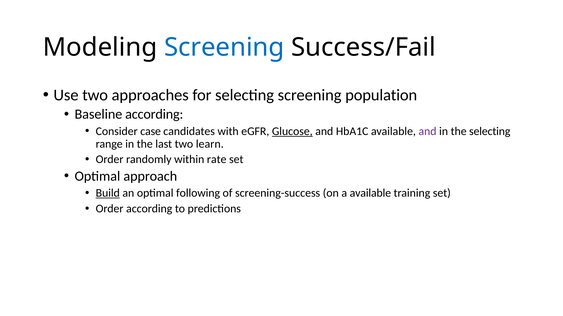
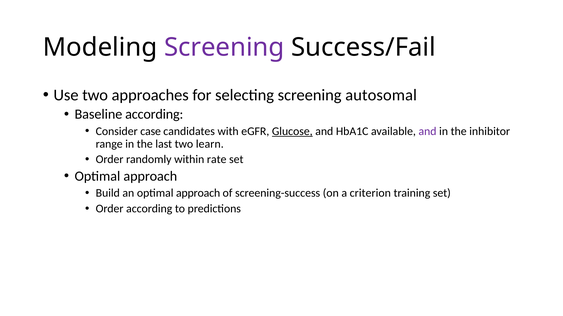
Screening at (224, 47) colour: blue -> purple
population: population -> autosomal
the selecting: selecting -> inhibitor
Build underline: present -> none
an optimal following: following -> approach
a available: available -> criterion
